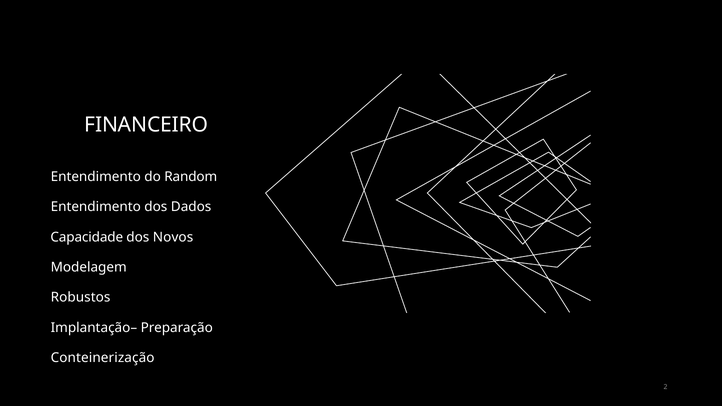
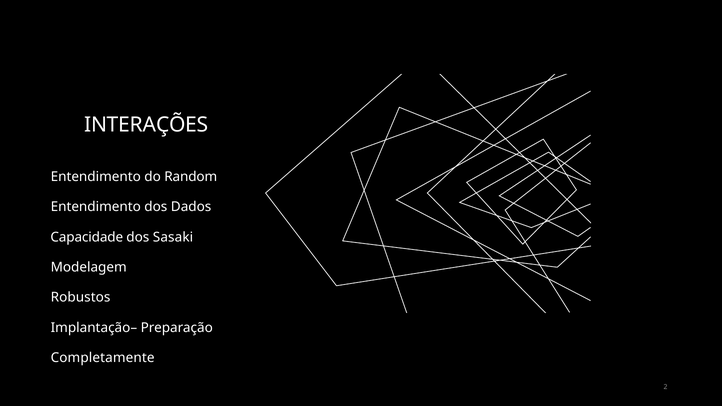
FINANCEIRO: FINANCEIRO -> INTERAÇÕES
Novos: Novos -> Sasaki
Conteinerização: Conteinerização -> Completamente
